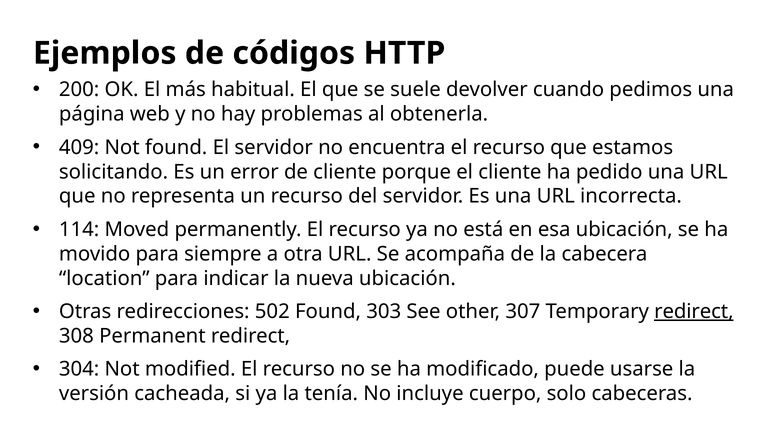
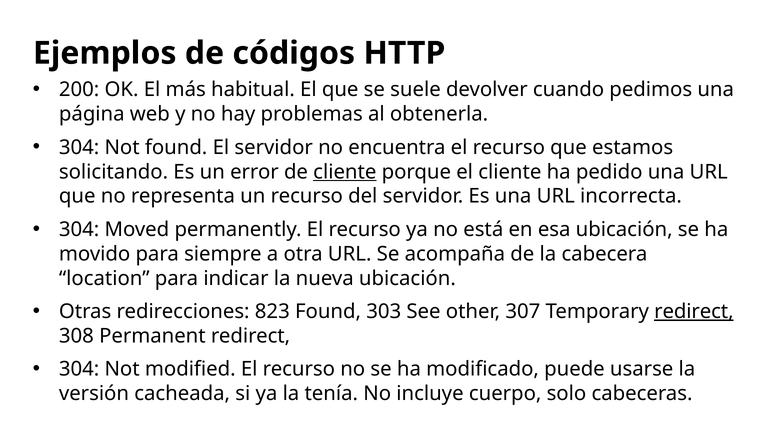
409 at (79, 147): 409 -> 304
cliente at (345, 172) underline: none -> present
114 at (79, 229): 114 -> 304
502: 502 -> 823
